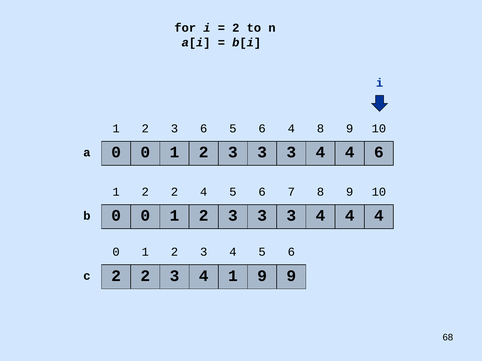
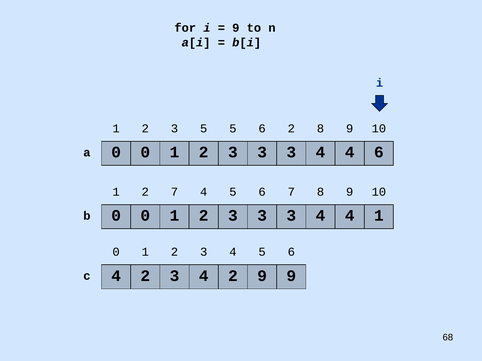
2 at (236, 28): 2 -> 9
3 6: 6 -> 5
6 4: 4 -> 2
1 2 2: 2 -> 7
4 4 4: 4 -> 1
c 2: 2 -> 4
3 4 1: 1 -> 2
